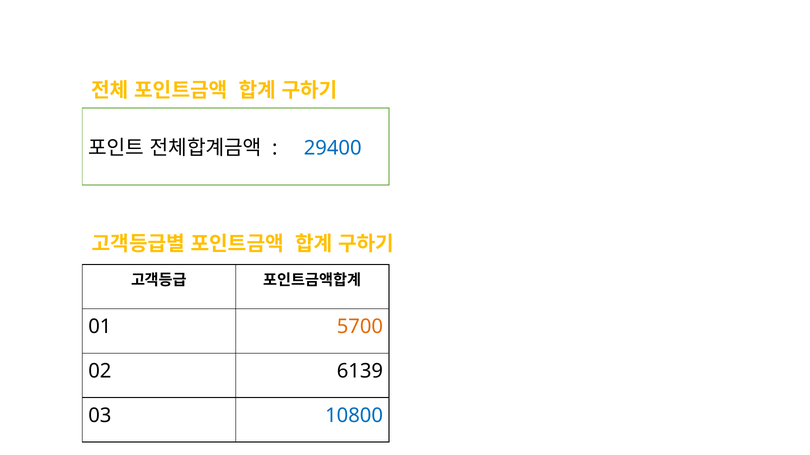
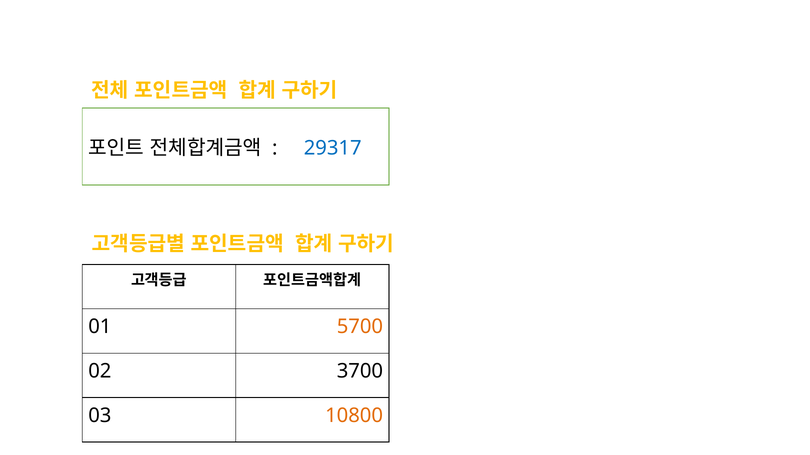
29400: 29400 -> 29317
6139: 6139 -> 3700
10800 colour: blue -> orange
